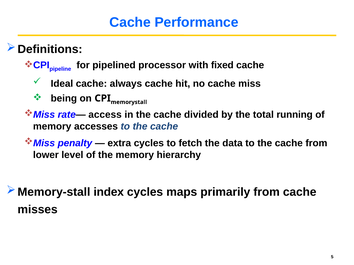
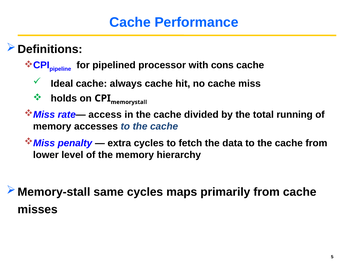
fixed: fixed -> cons
being: being -> holds
index: index -> same
